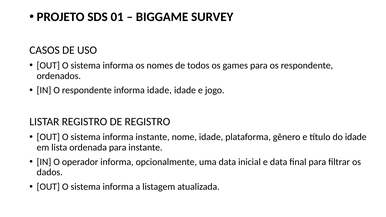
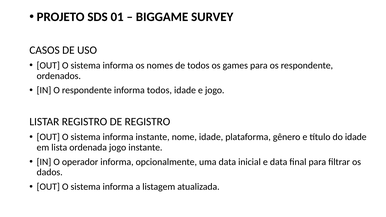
informa idade: idade -> todos
ordenada para: para -> jogo
